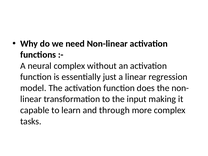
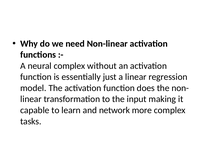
through: through -> network
